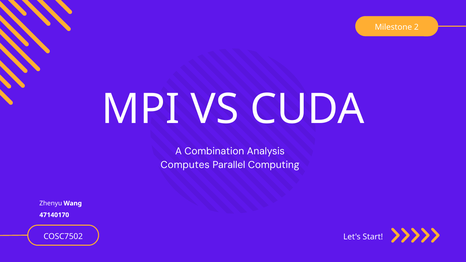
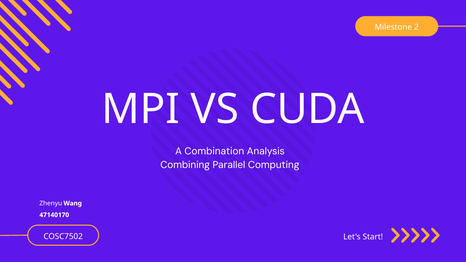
Computes: Computes -> Combining
